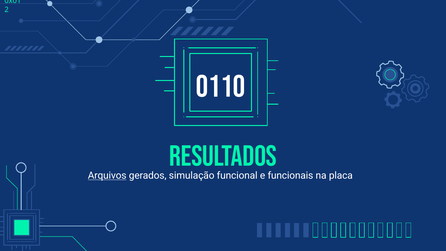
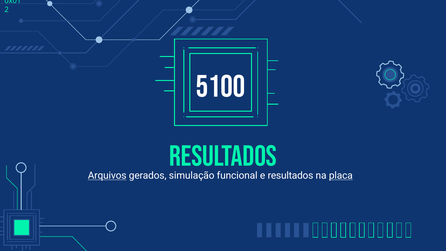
0110: 0110 -> 5100
funcionais at (290, 175): funcionais -> resultados
placa underline: none -> present
